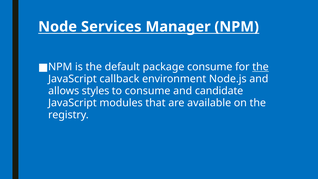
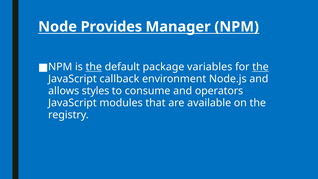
Services: Services -> Provides
the at (94, 67) underline: none -> present
package consume: consume -> variables
candidate: candidate -> operators
